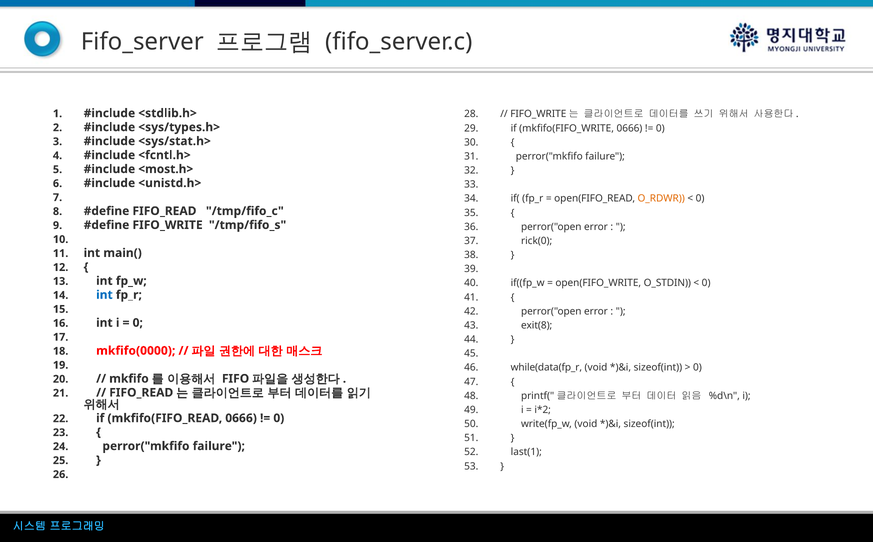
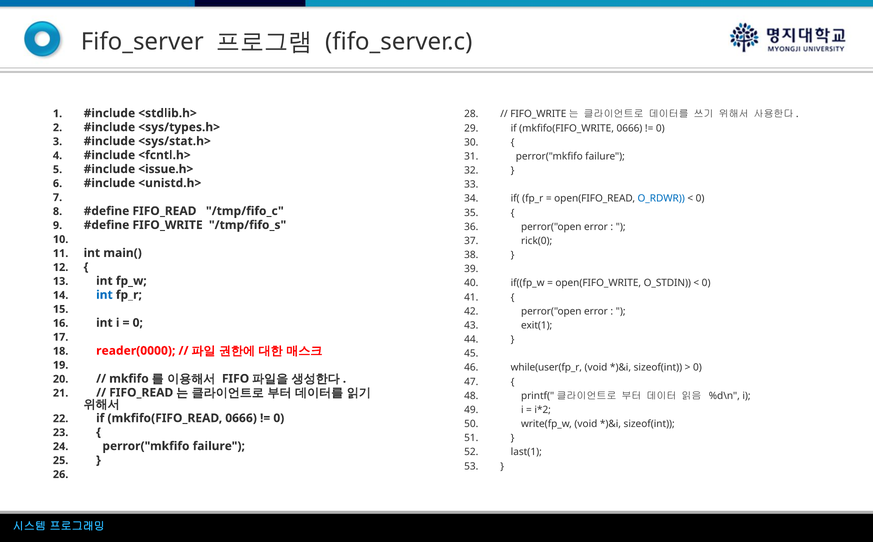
<most.h>: <most.h> -> <issue.h>
O_RDWR colour: orange -> blue
exit(8: exit(8 -> exit(1
mkfifo(0000: mkfifo(0000 -> reader(0000
while(data(fp_r: while(data(fp_r -> while(user(fp_r
